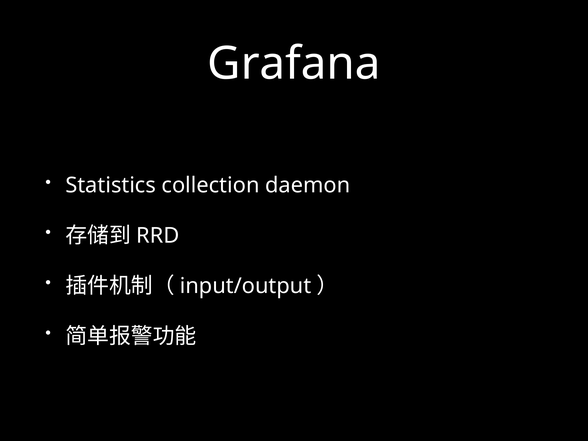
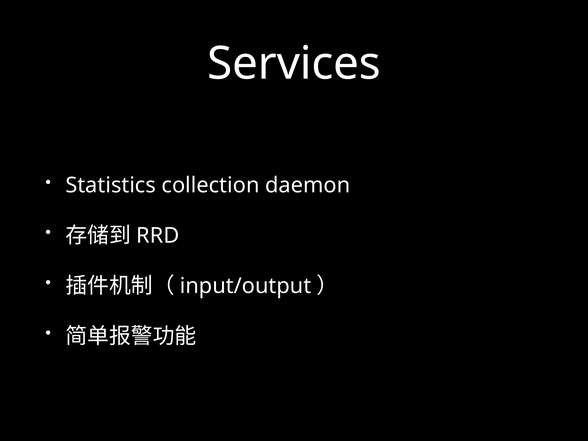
Grafana: Grafana -> Services
